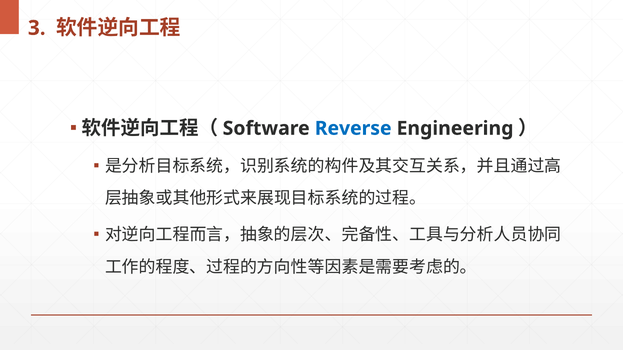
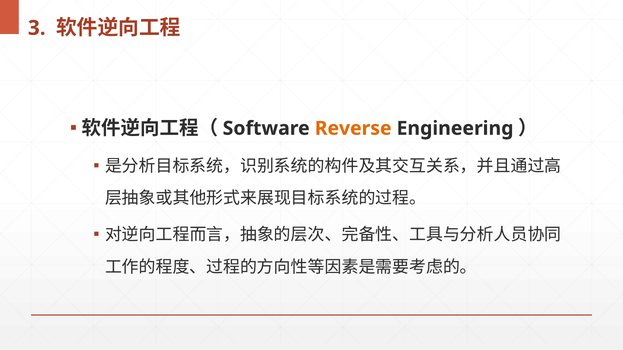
Reverse colour: blue -> orange
